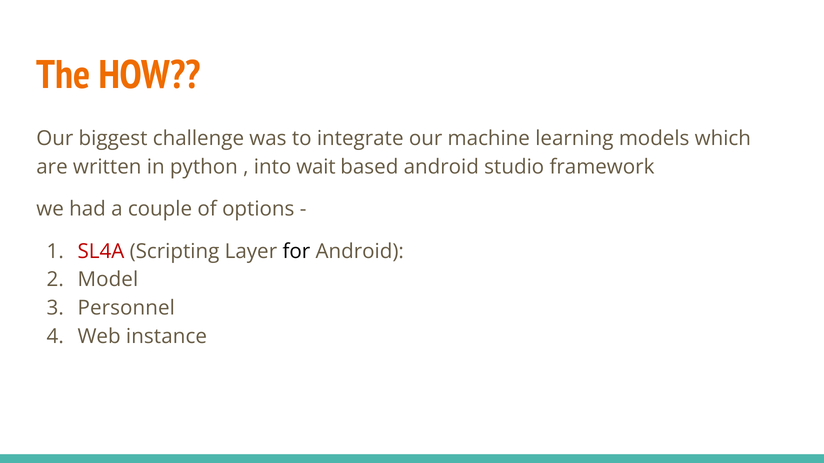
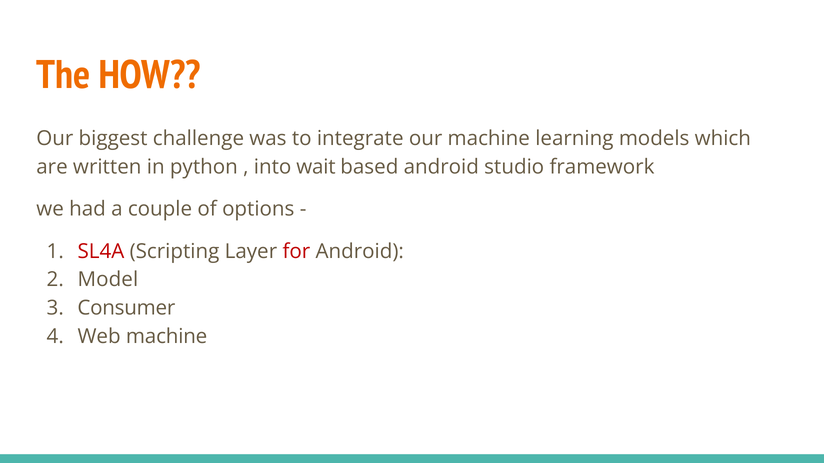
for colour: black -> red
Personnel: Personnel -> Consumer
Web instance: instance -> machine
